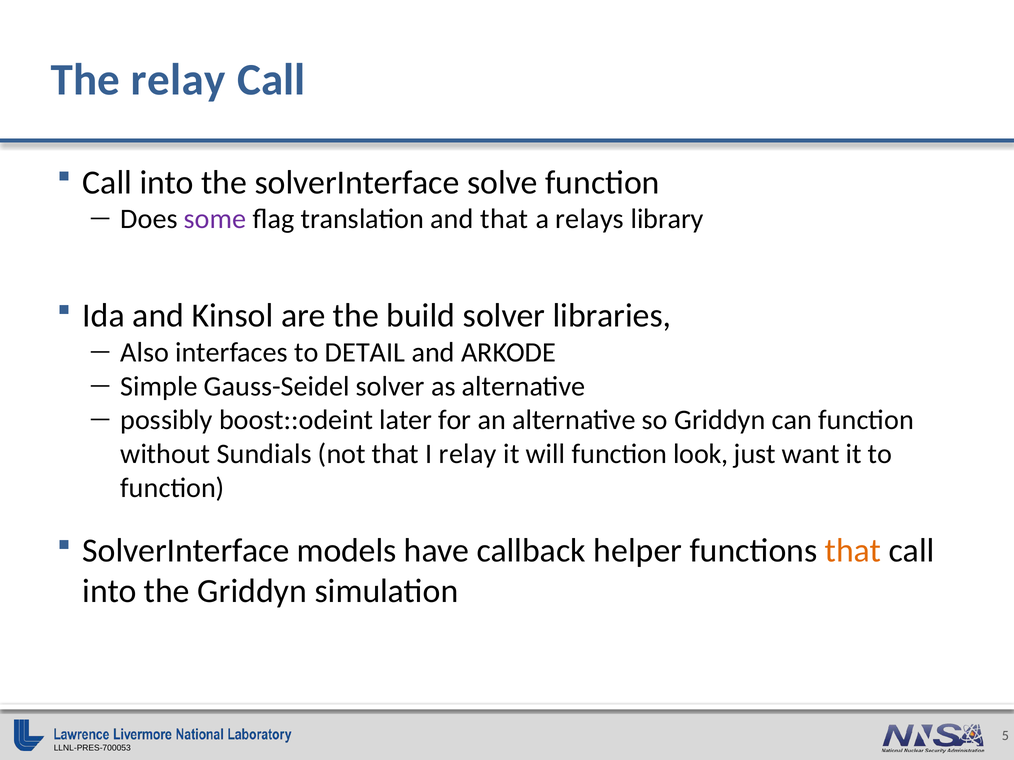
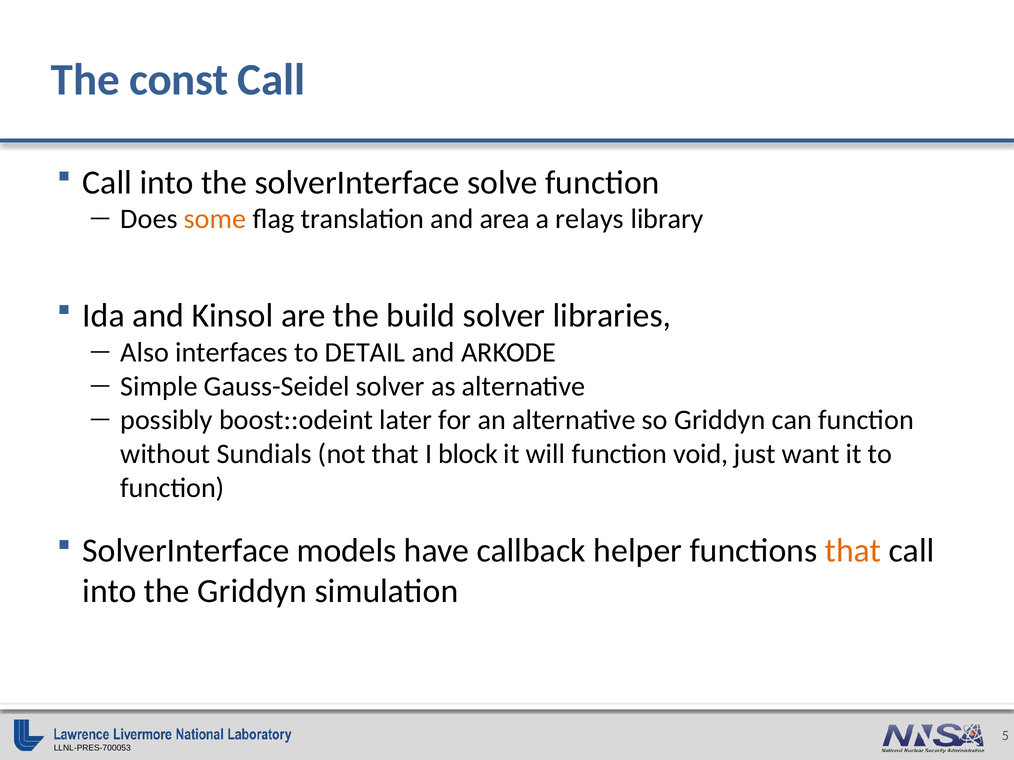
The relay: relay -> const
some colour: purple -> orange
and that: that -> area
I relay: relay -> block
look: look -> void
